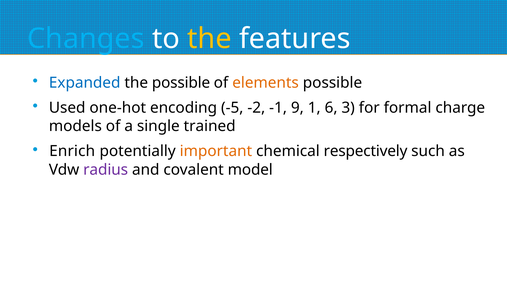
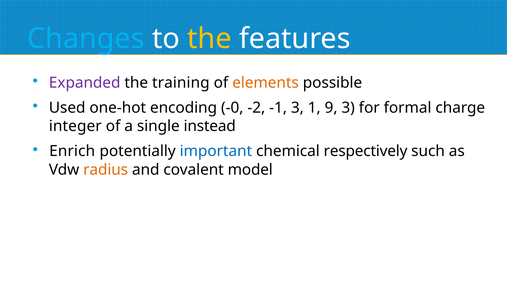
Expanded colour: blue -> purple
the possible: possible -> training
-5: -5 -> -0
-1 9: 9 -> 3
6: 6 -> 9
models: models -> integer
trained: trained -> instead
important colour: orange -> blue
radius colour: purple -> orange
